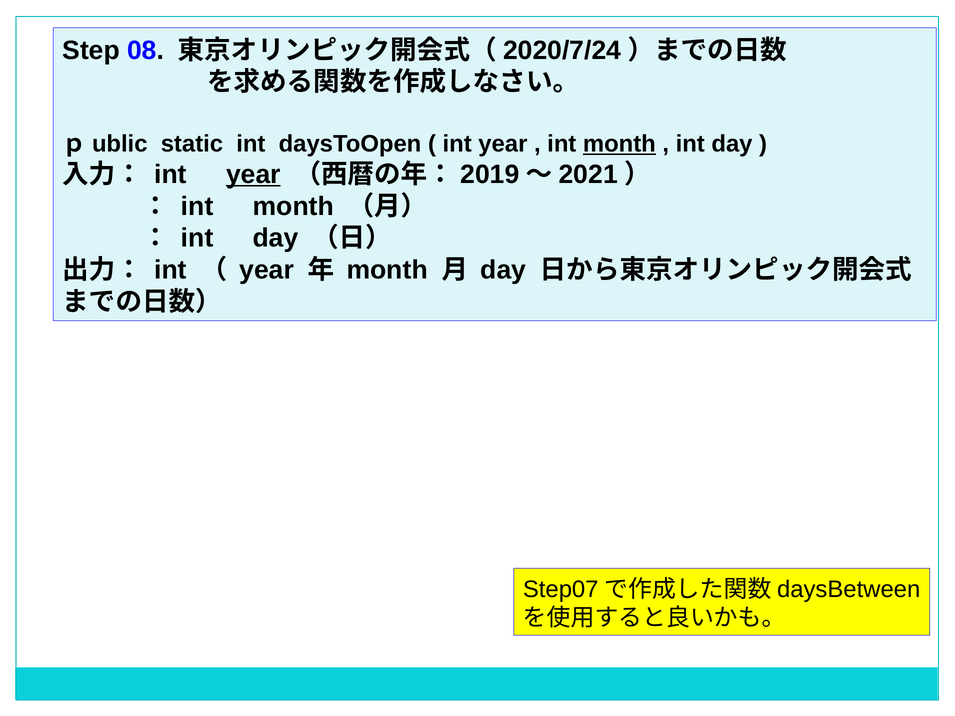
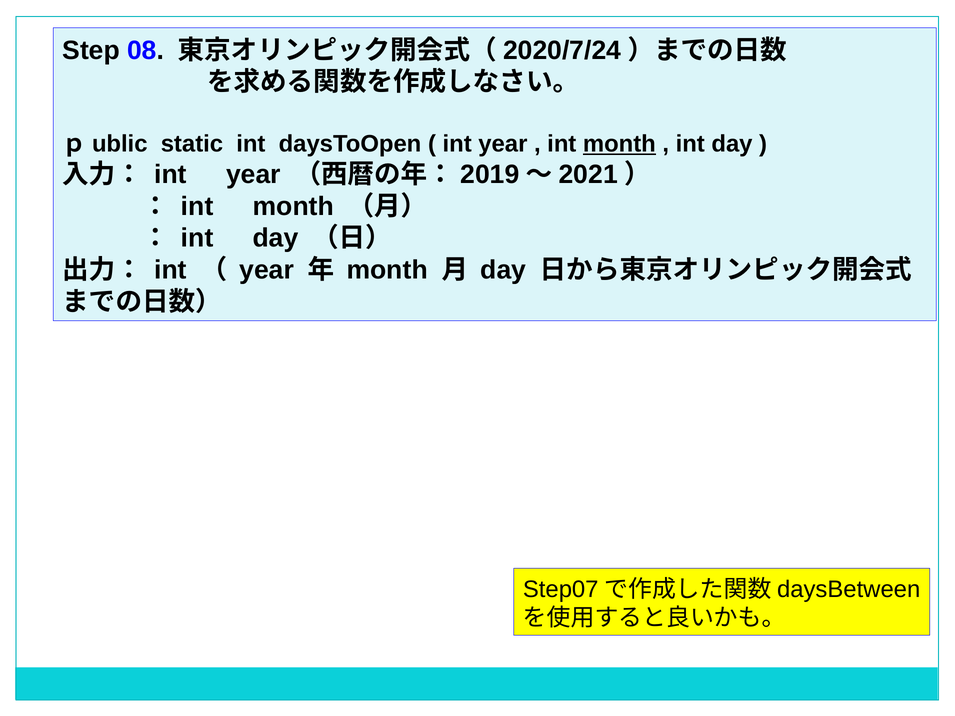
year at (253, 175) underline: present -> none
